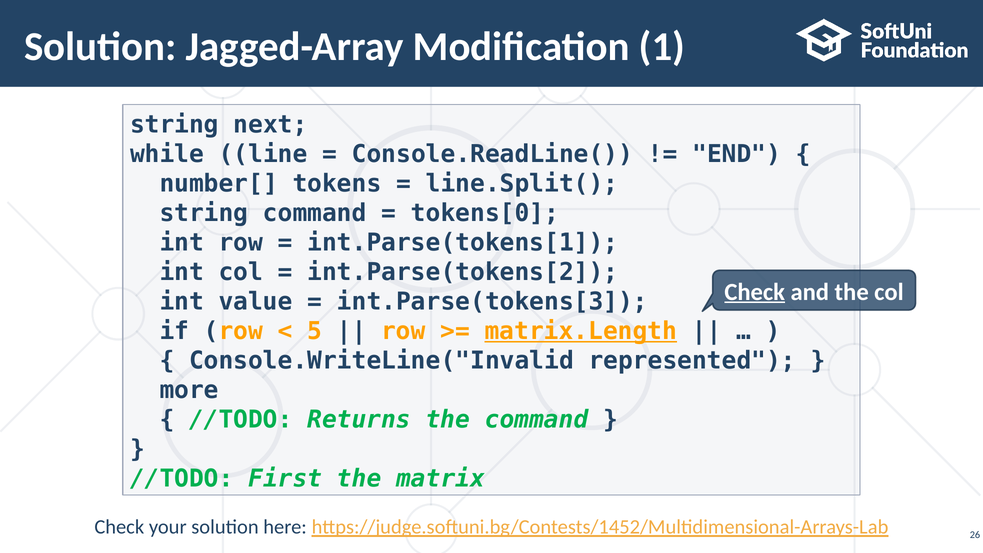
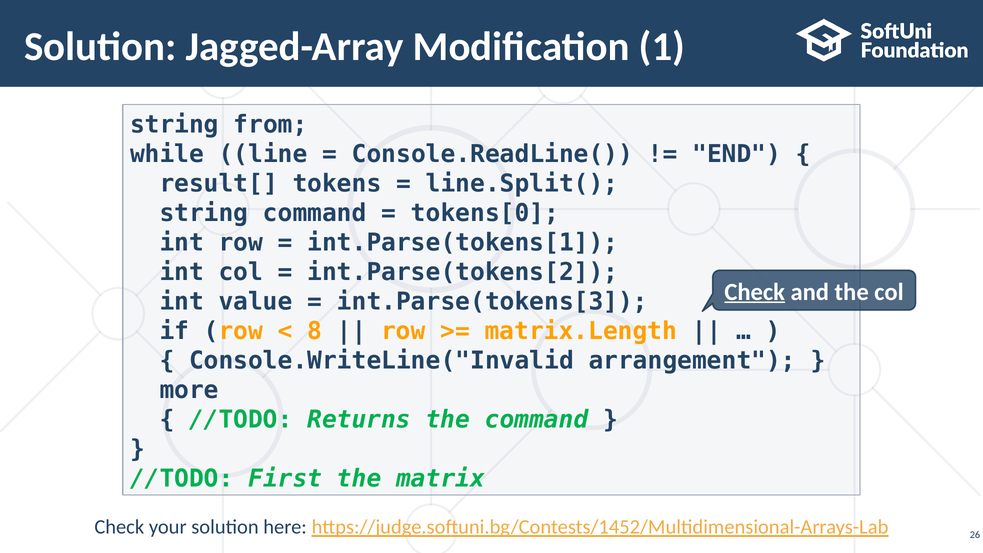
next: next -> from
number[: number[ -> result[
5: 5 -> 8
matrix.Length underline: present -> none
represented: represented -> arrangement
